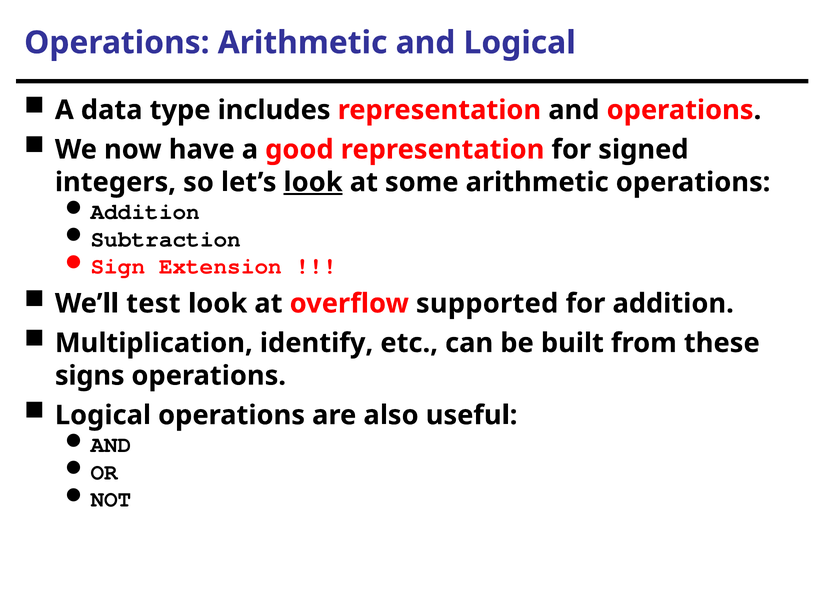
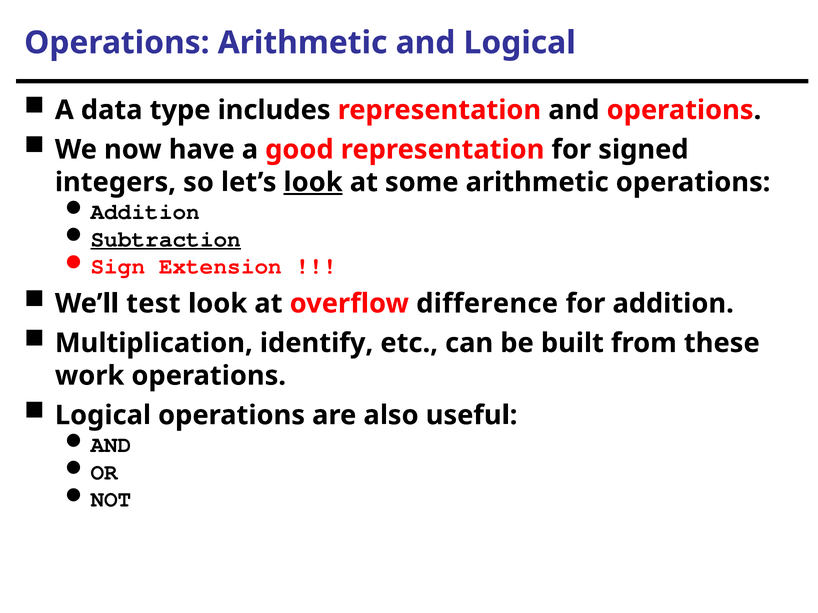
Subtraction underline: none -> present
supported: supported -> difference
signs: signs -> work
